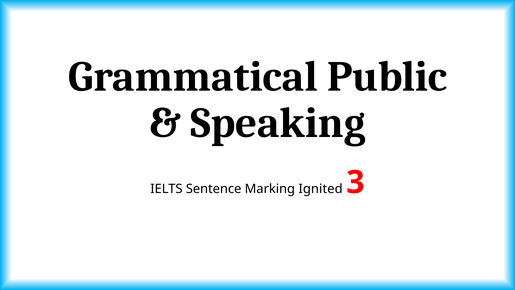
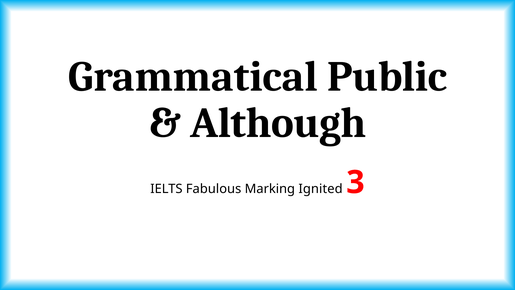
Speaking: Speaking -> Although
Sentence: Sentence -> Fabulous
